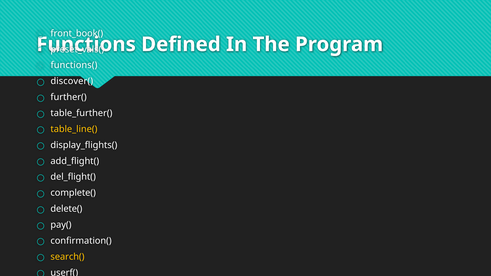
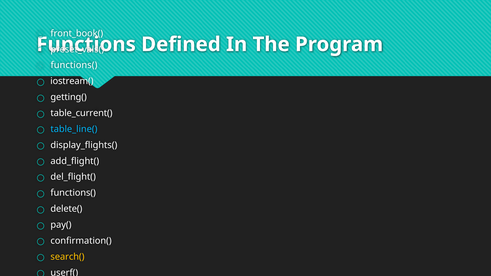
discover(: discover( -> iostream(
further(: further( -> getting(
table_further(: table_further( -> table_current(
table_line( colour: yellow -> light blue
complete( at (73, 193): complete( -> functions(
